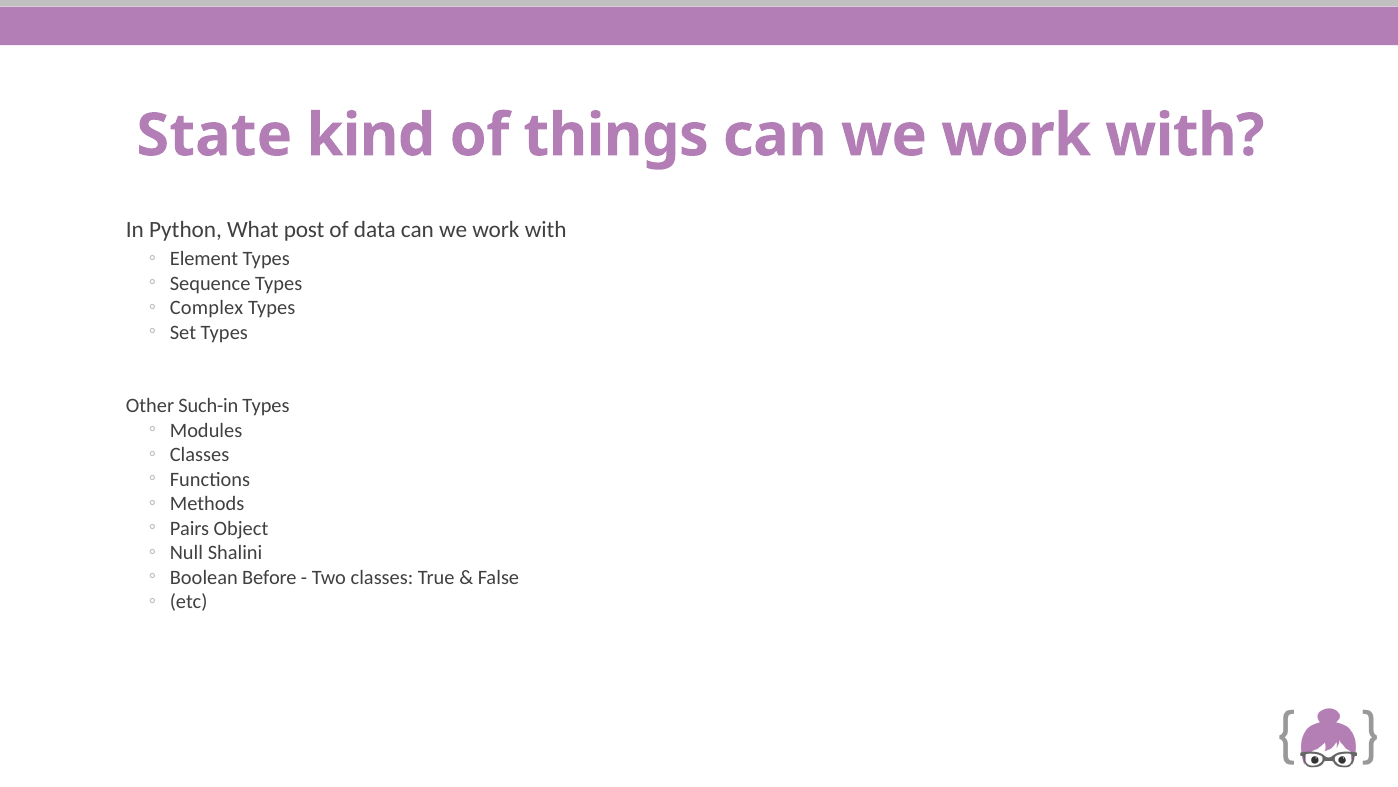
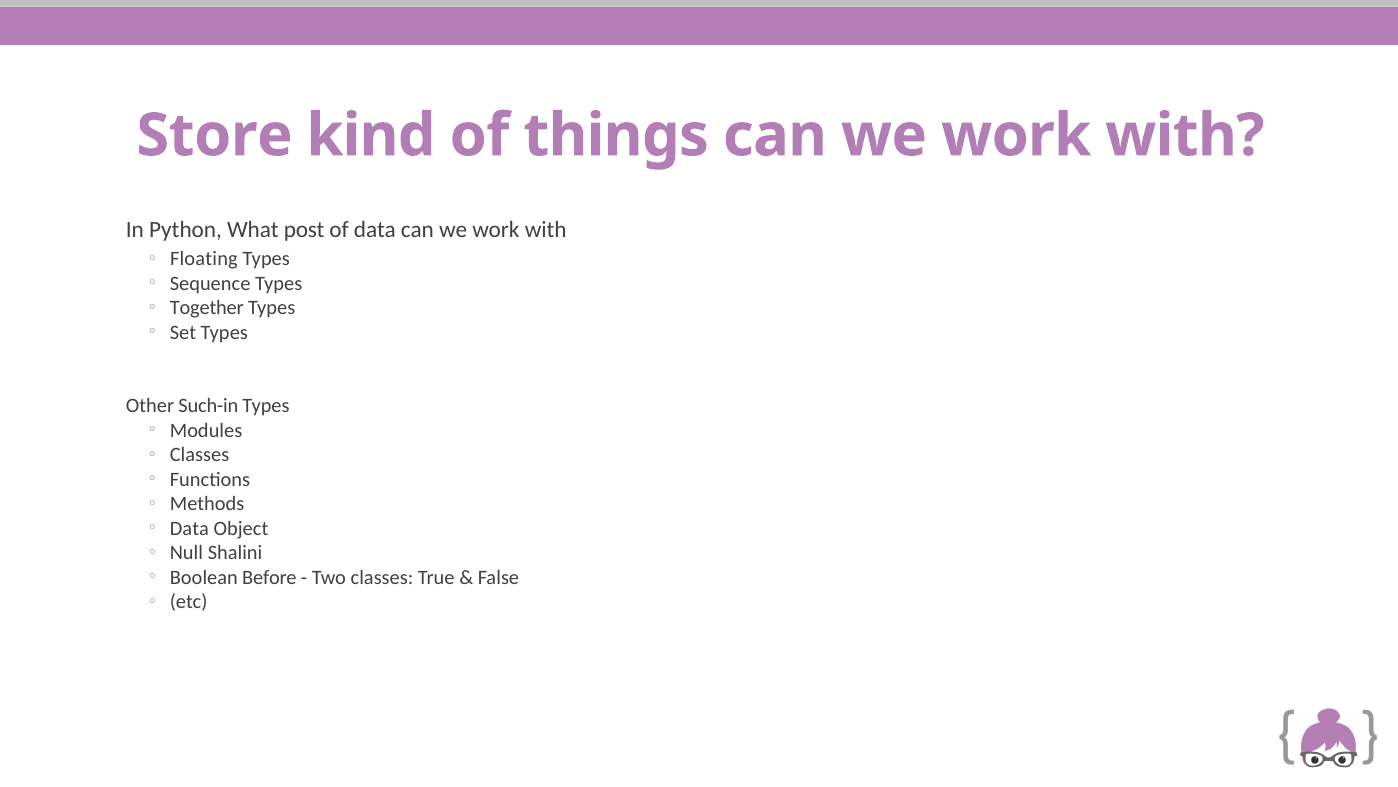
State: State -> Store
Element: Element -> Floating
Complex: Complex -> Together
Pairs at (190, 528): Pairs -> Data
